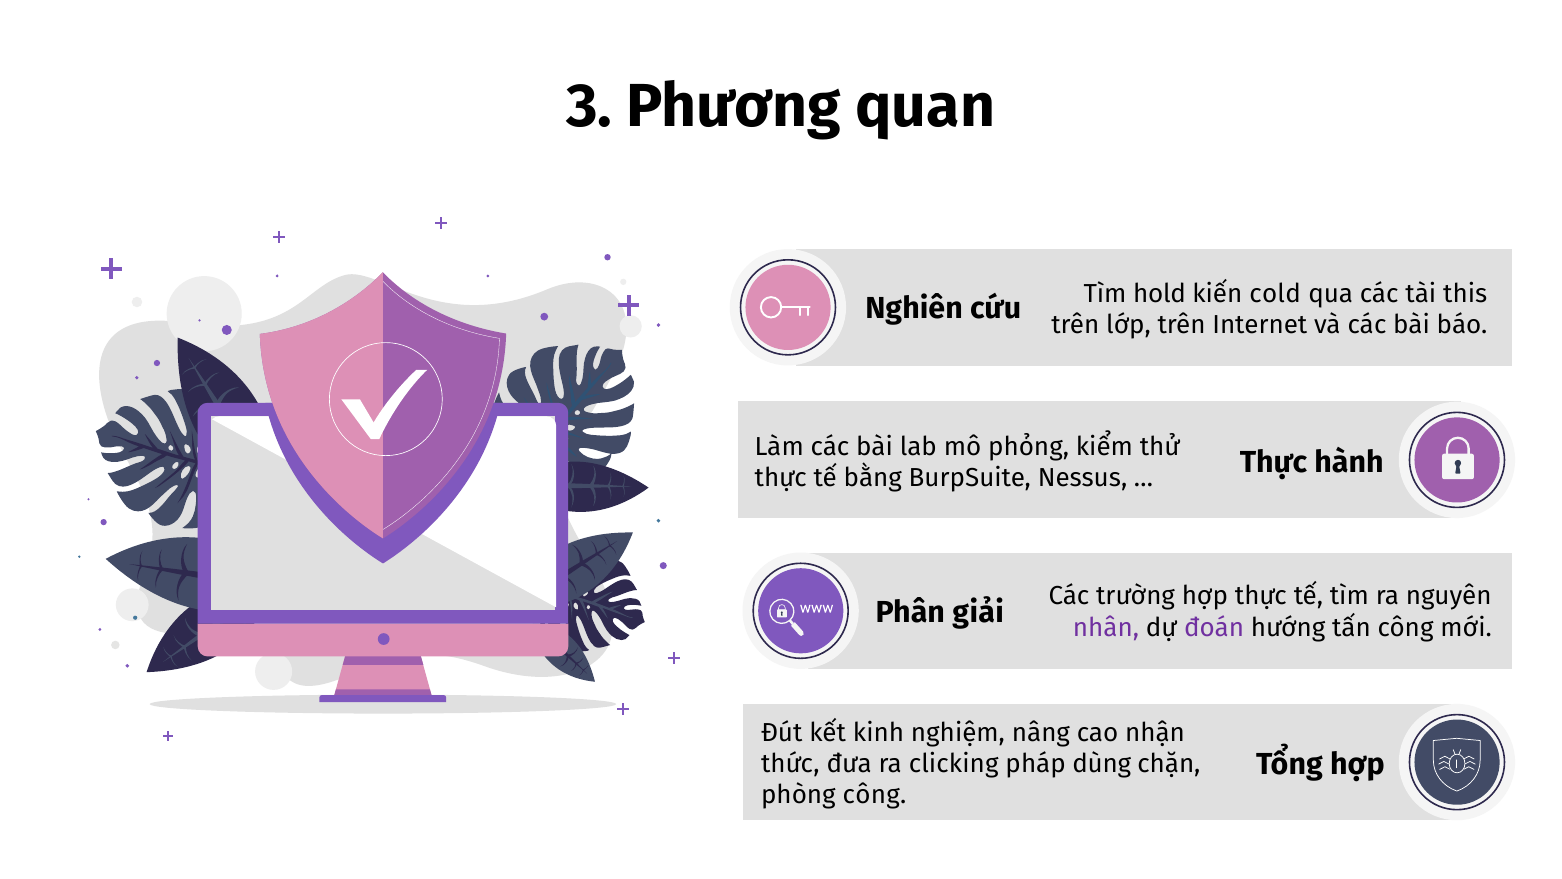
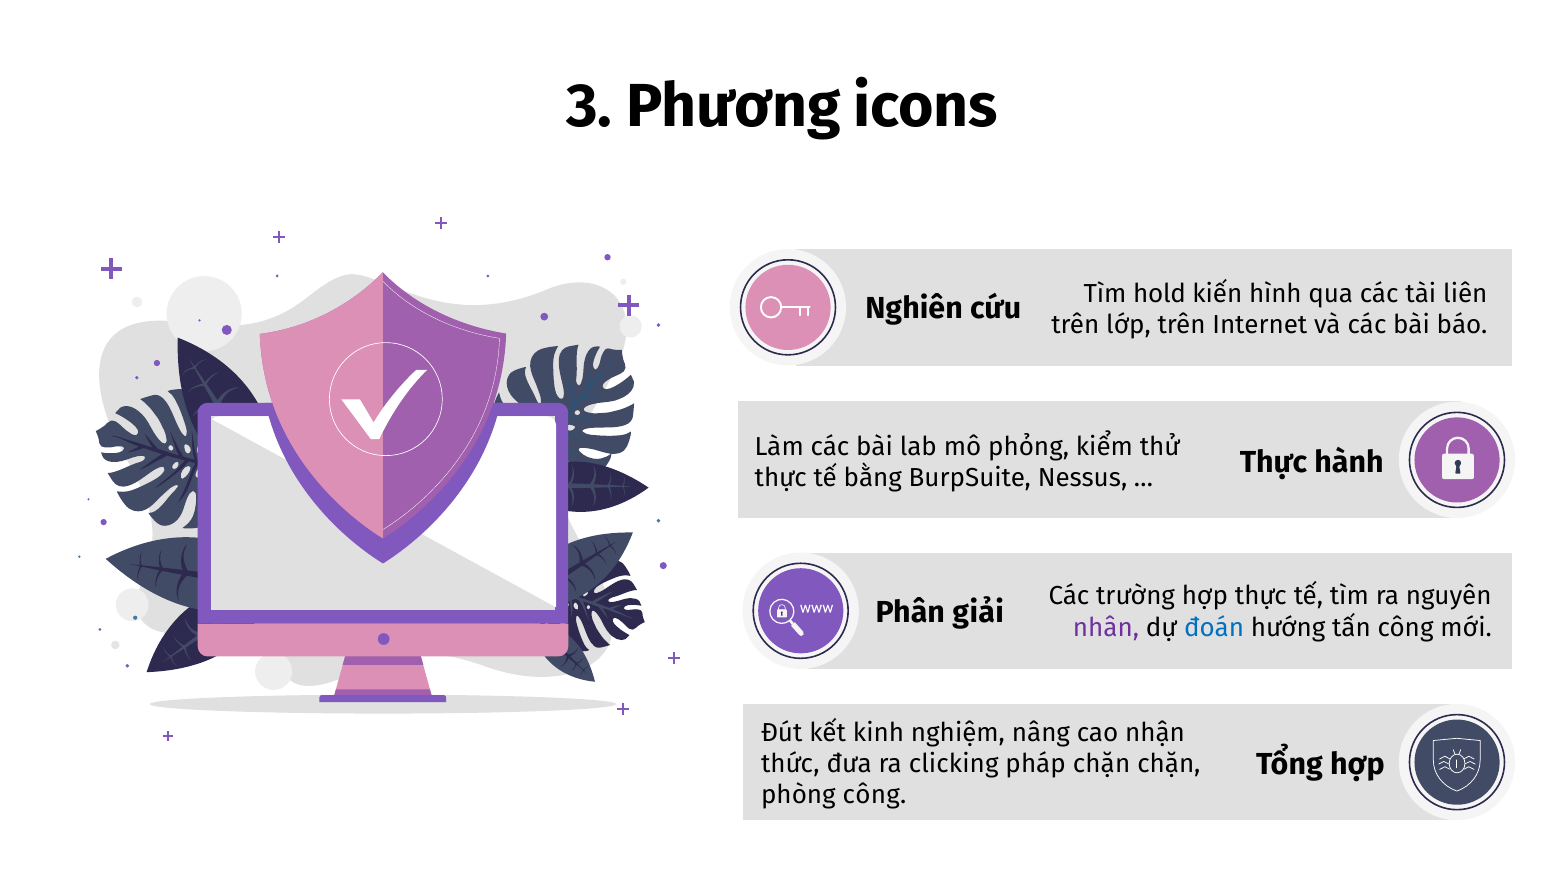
quan: quan -> icons
cold: cold -> hình
this: this -> liên
đoán colour: purple -> blue
pháp dùng: dùng -> chặn
